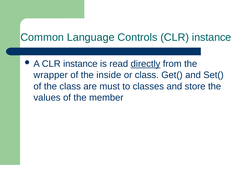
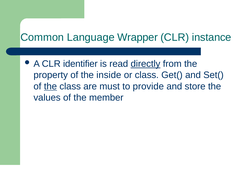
Controls: Controls -> Wrapper
A CLR instance: instance -> identifier
wrapper: wrapper -> property
the at (50, 86) underline: none -> present
classes: classes -> provide
